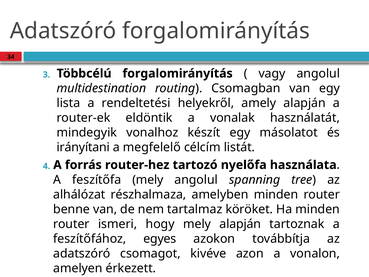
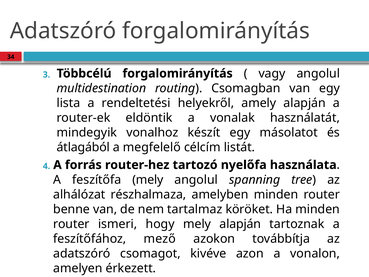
irányítani: irányítani -> átlagából
egyes: egyes -> mező
